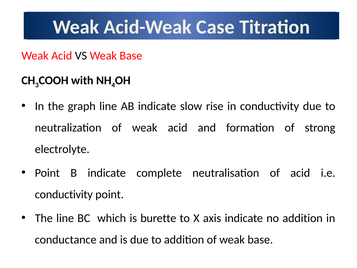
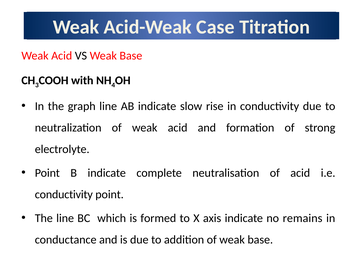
burette: burette -> formed
no addition: addition -> remains
